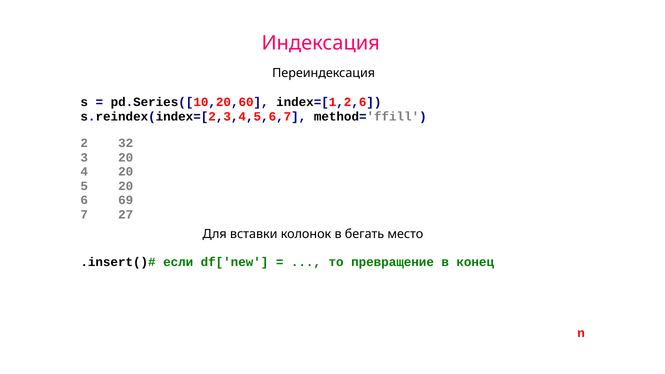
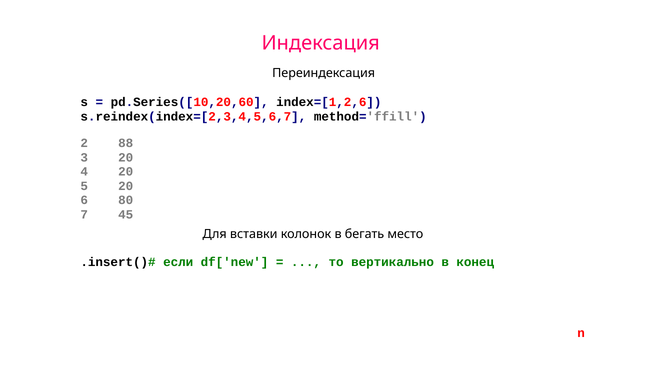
32: 32 -> 88
69: 69 -> 80
27: 27 -> 45
превращение: превращение -> вертикально
